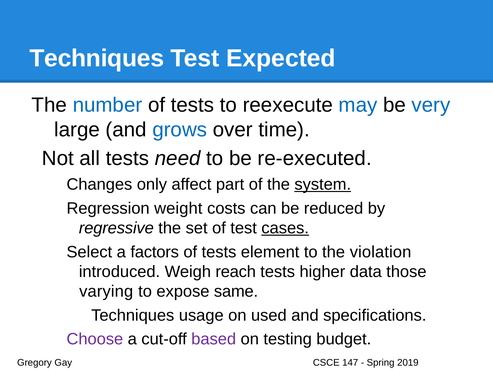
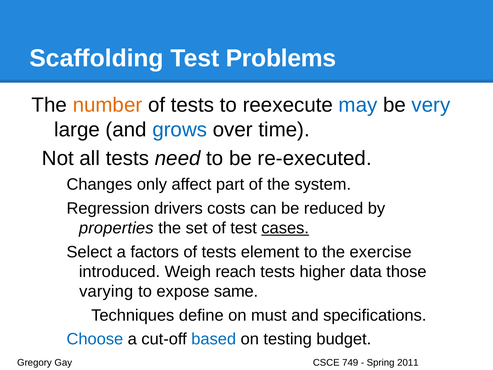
Techniques at (97, 58): Techniques -> Scaffolding
Expected: Expected -> Problems
number colour: blue -> orange
system underline: present -> none
weight: weight -> drivers
regressive: regressive -> properties
violation: violation -> exercise
usage: usage -> define
used: used -> must
Choose colour: purple -> blue
based colour: purple -> blue
147: 147 -> 749
2019: 2019 -> 2011
